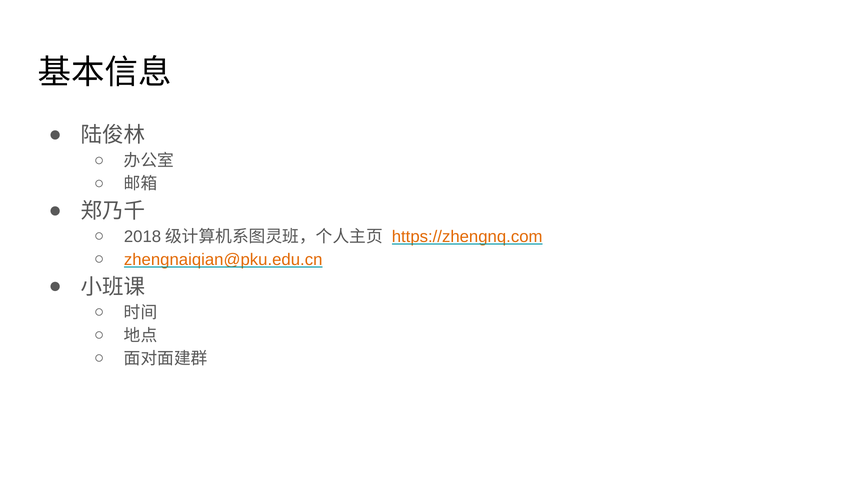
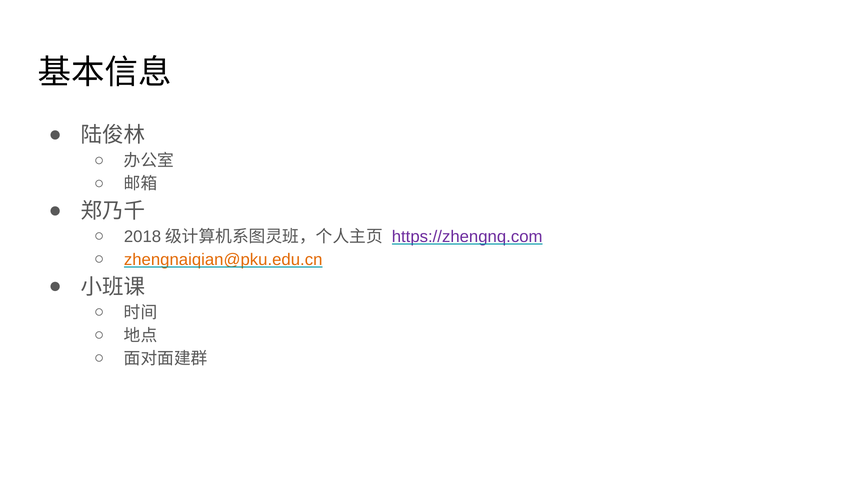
https://zhengnq.com colour: orange -> purple
